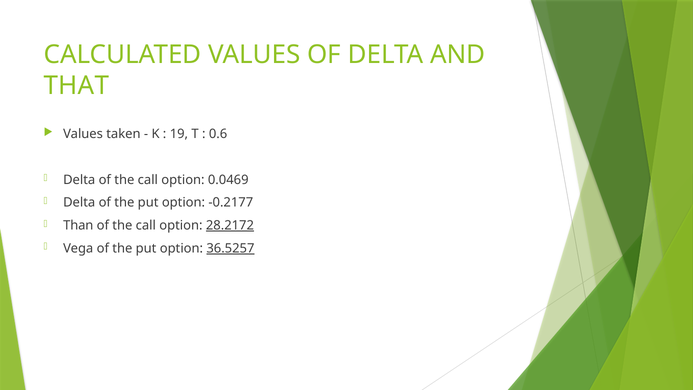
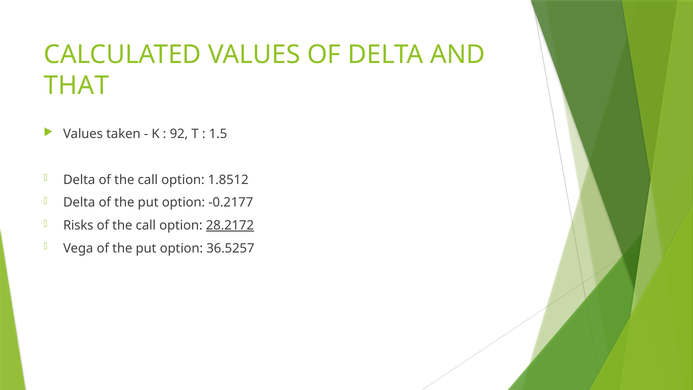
19: 19 -> 92
0.6: 0.6 -> 1.5
0.0469: 0.0469 -> 1.8512
Than: Than -> Risks
36.5257 underline: present -> none
